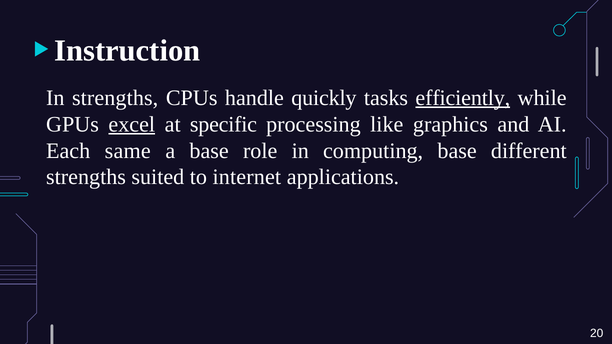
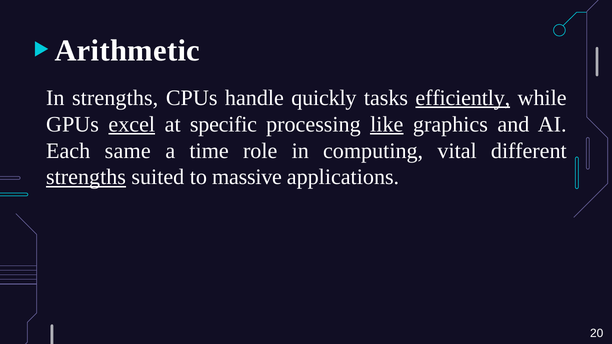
Instruction: Instruction -> Arithmetic
like underline: none -> present
a base: base -> time
computing base: base -> vital
strengths at (86, 177) underline: none -> present
internet: internet -> massive
